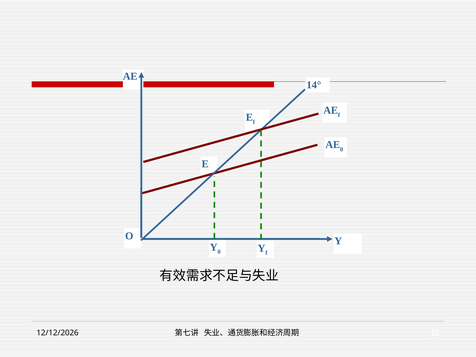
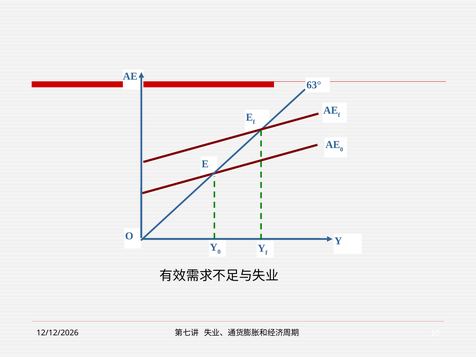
14°: 14° -> 63°
